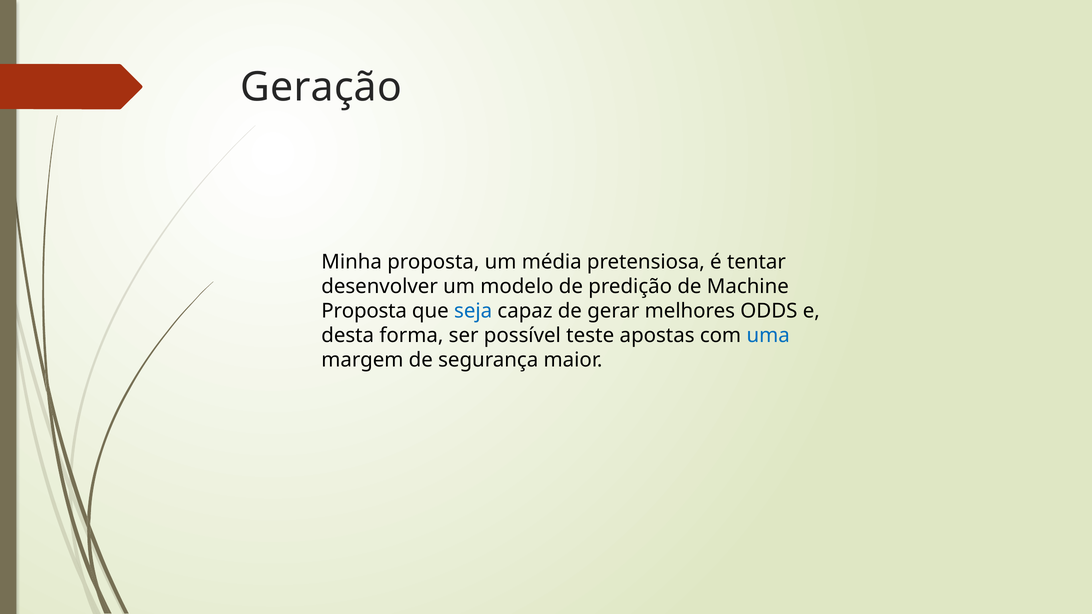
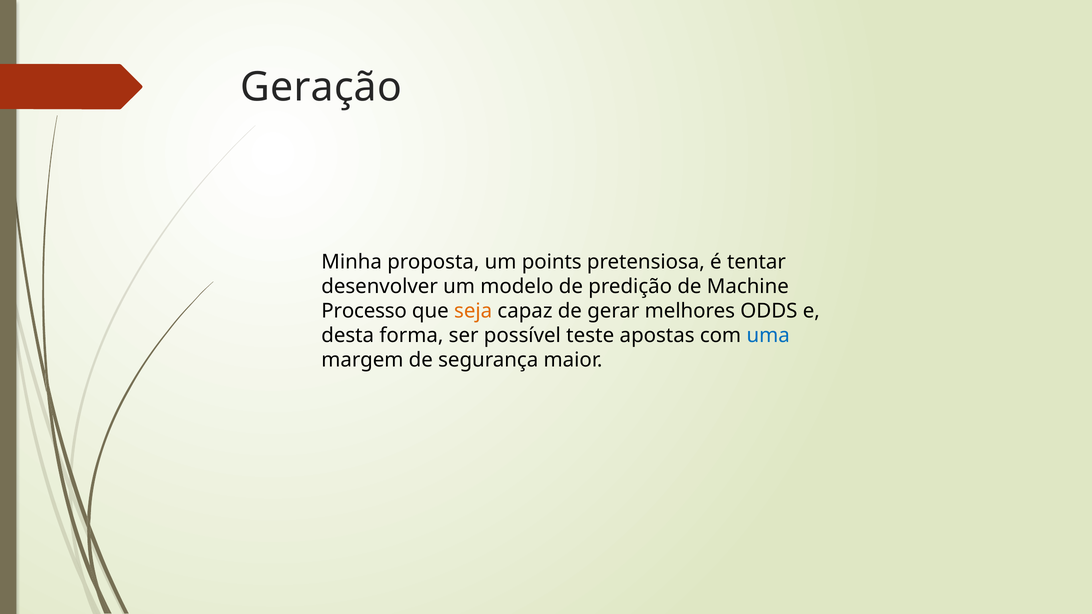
média: média -> points
Proposta at (364, 311): Proposta -> Processo
seja colour: blue -> orange
